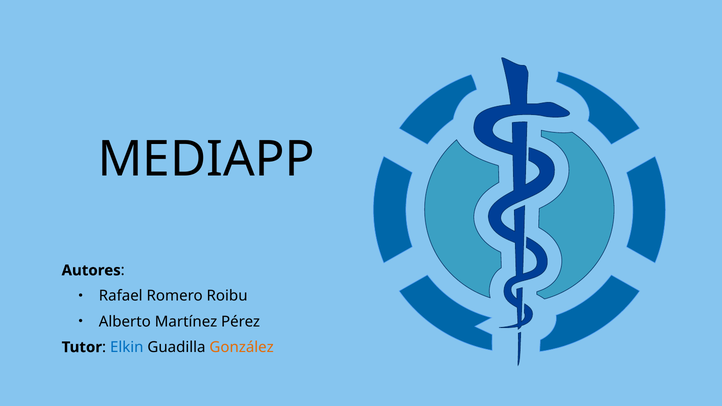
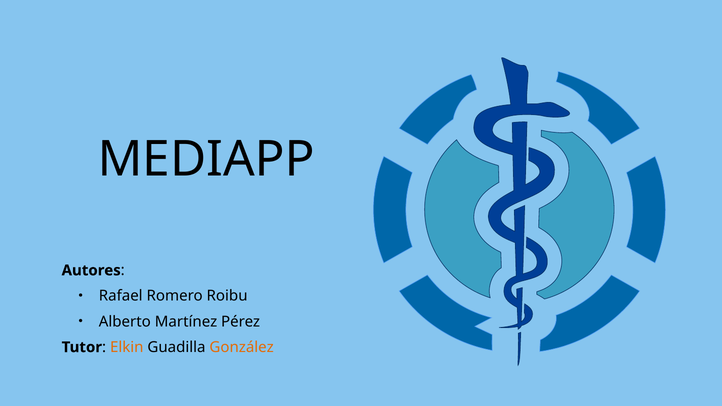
Elkin colour: blue -> orange
